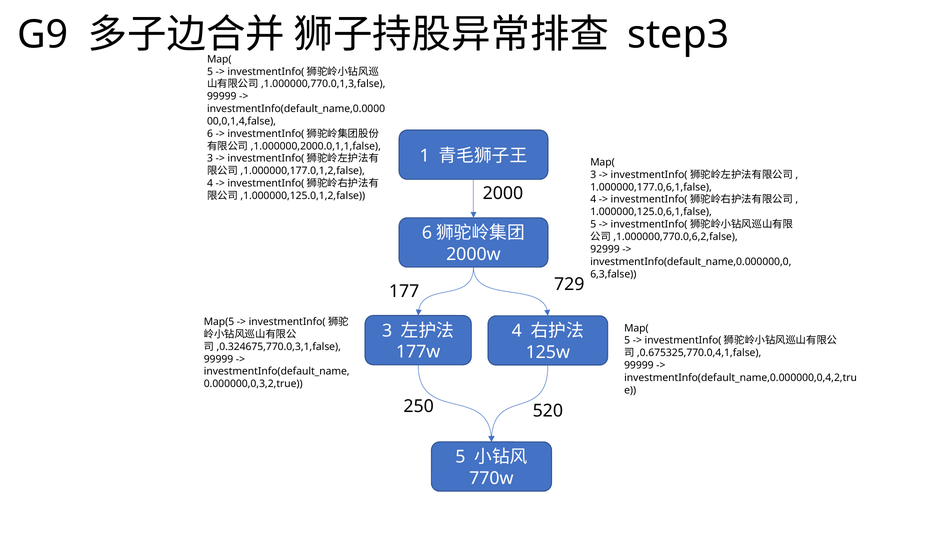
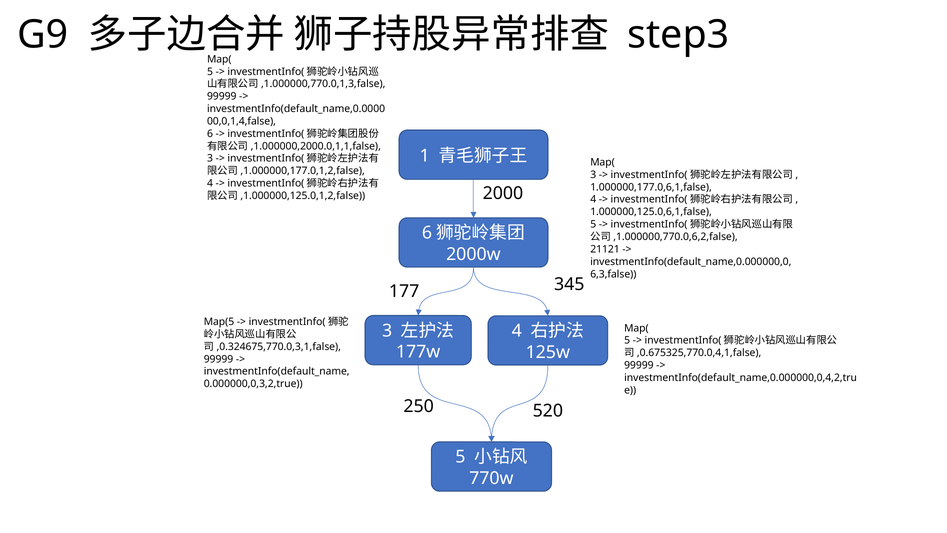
92999: 92999 -> 21121
729: 729 -> 345
